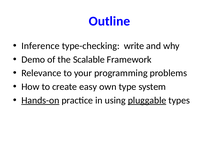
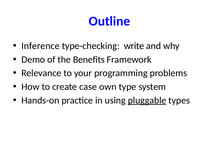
Scalable: Scalable -> Benefits
easy: easy -> case
Hands-on underline: present -> none
